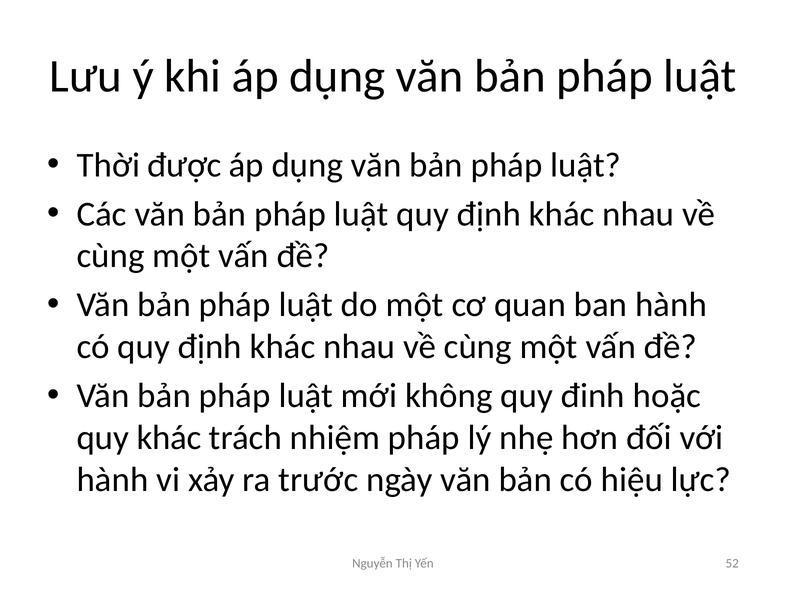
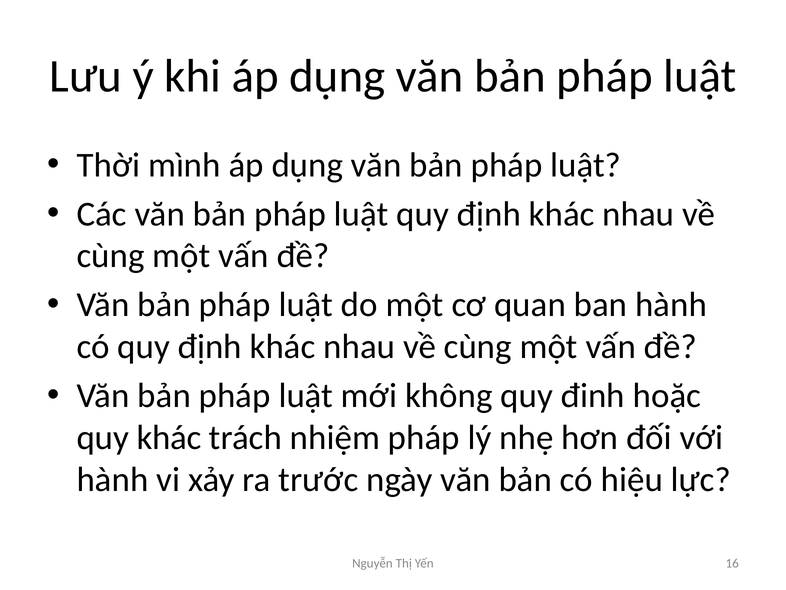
được: được -> mình
52: 52 -> 16
